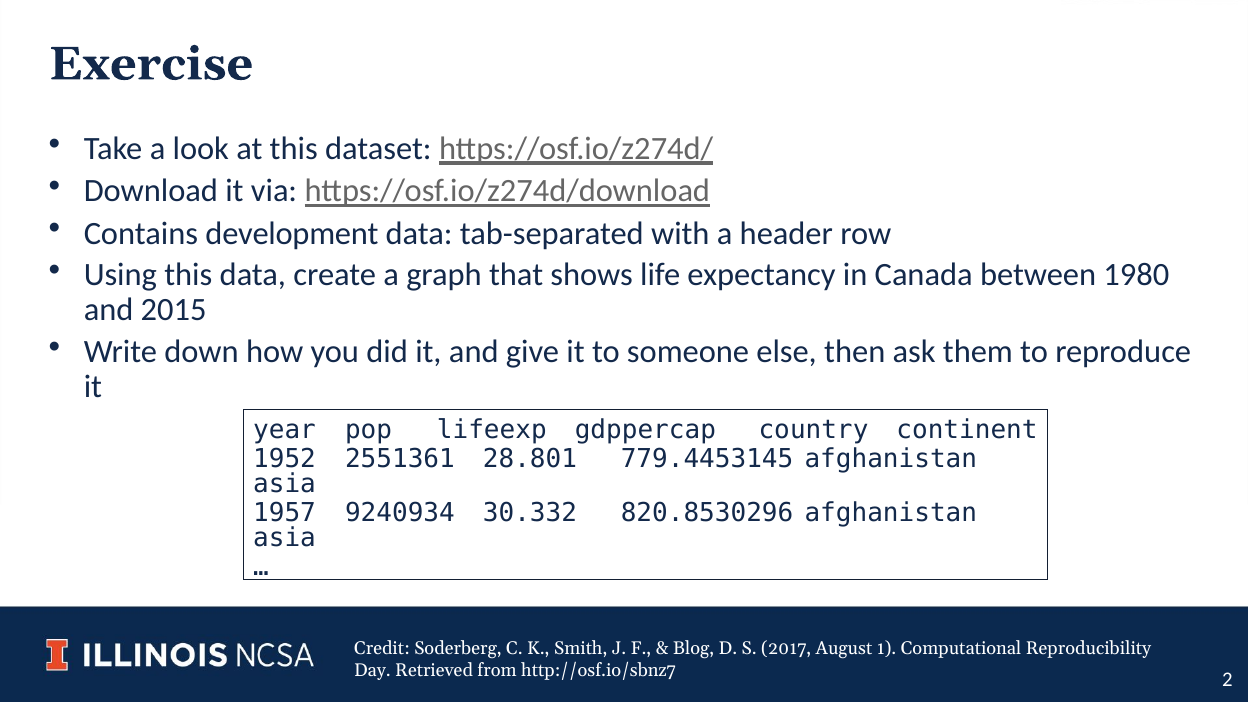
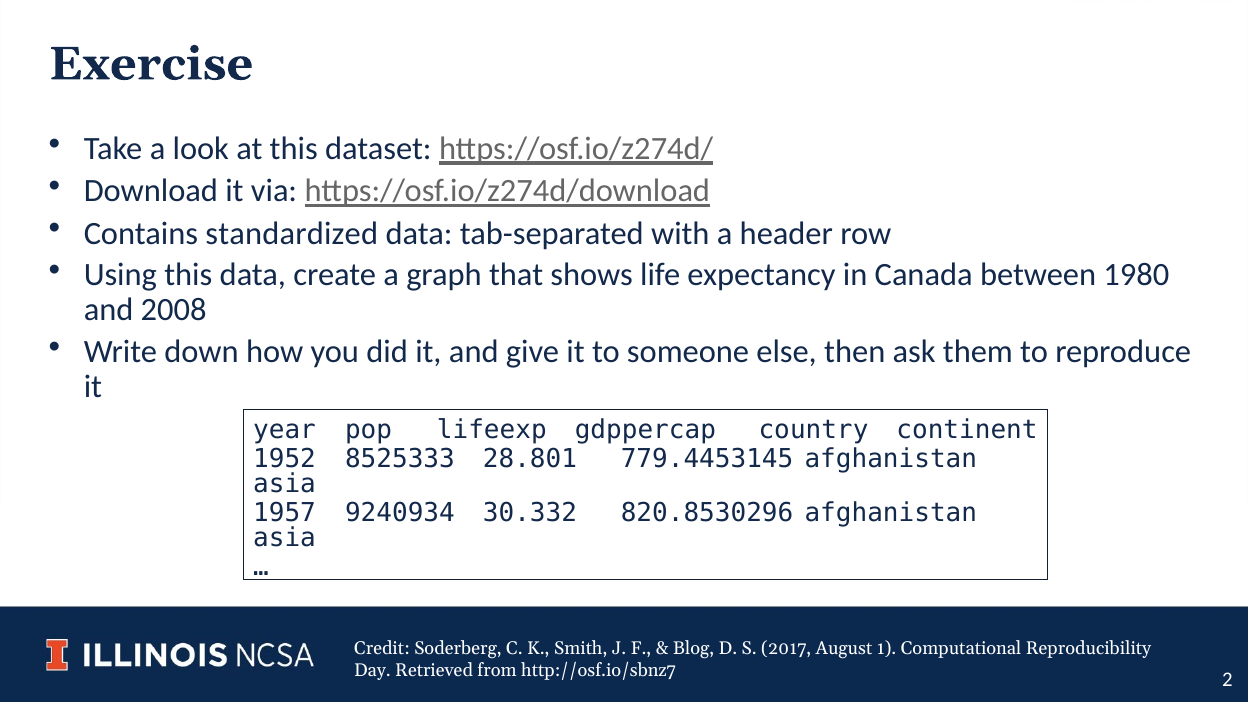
development: development -> standardized
2015: 2015 -> 2008
2551361: 2551361 -> 8525333
